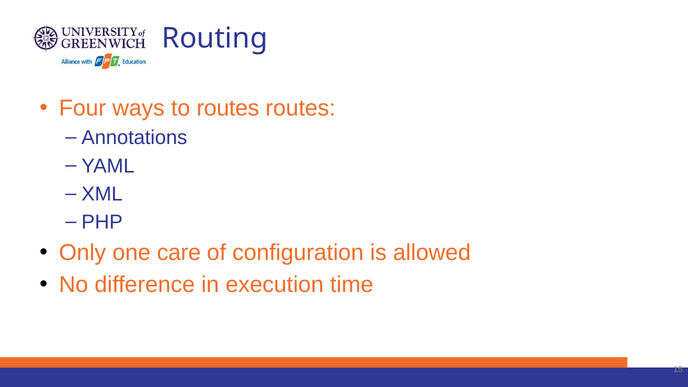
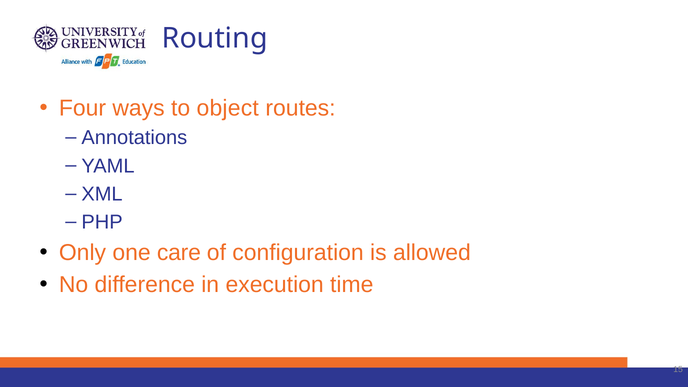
to routes: routes -> object
